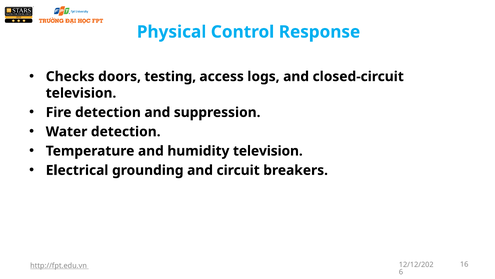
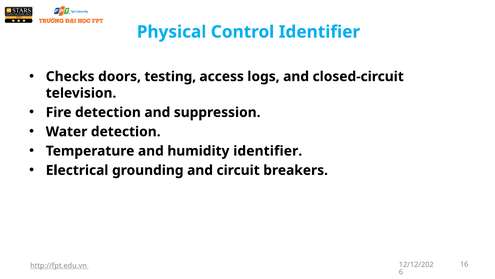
Control Response: Response -> Identifier
humidity television: television -> identifier
